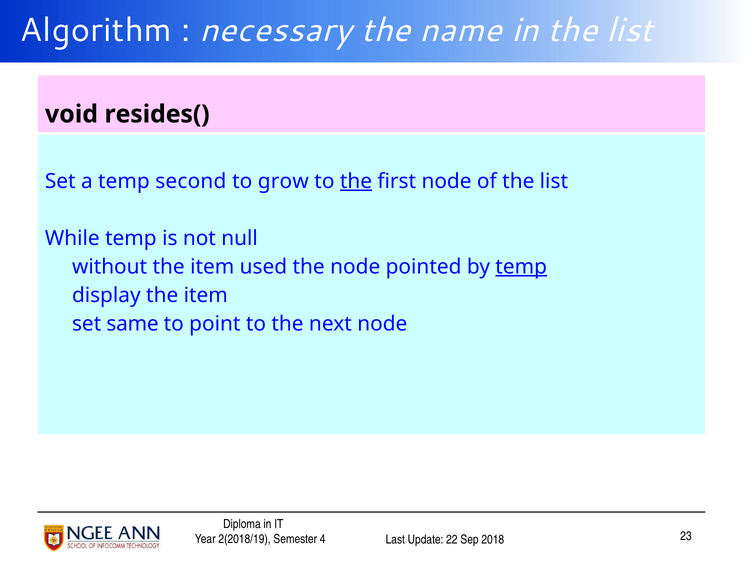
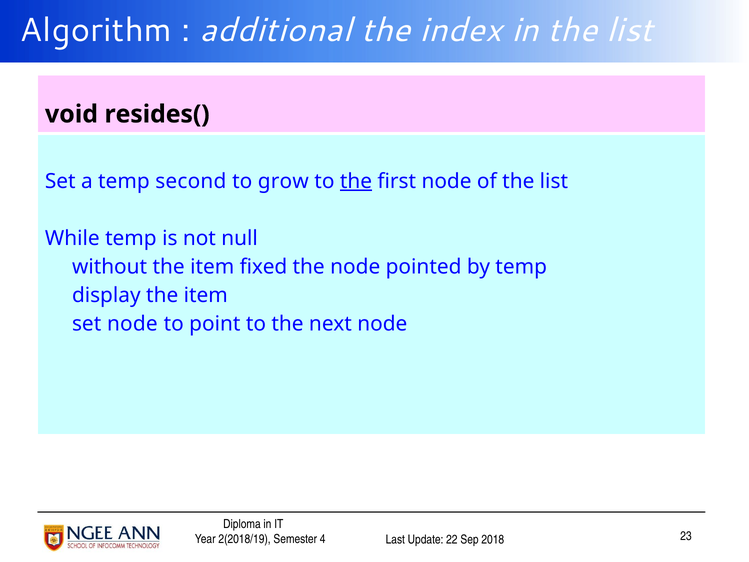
necessary: necessary -> additional
name: name -> index
used: used -> fixed
temp at (521, 267) underline: present -> none
set same: same -> node
